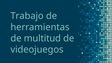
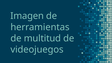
Trabajo: Trabajo -> Imagen
